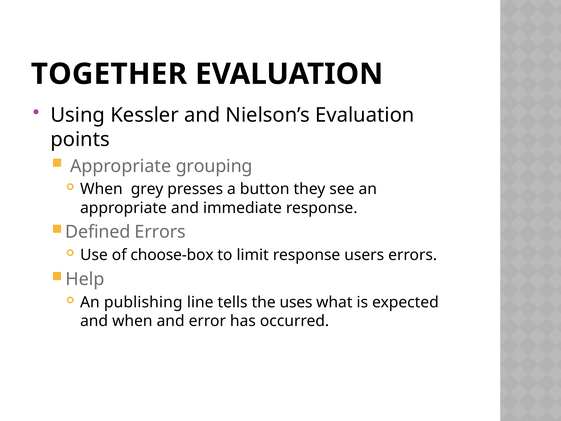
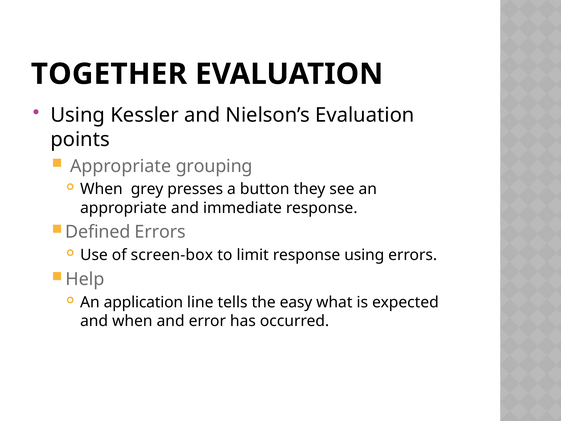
choose-box: choose-box -> screen-box
response users: users -> using
publishing: publishing -> application
uses: uses -> easy
